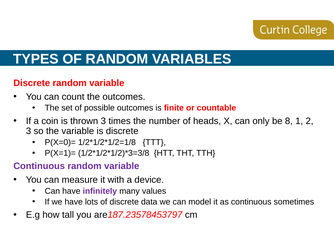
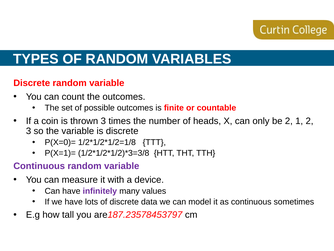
be 8: 8 -> 2
